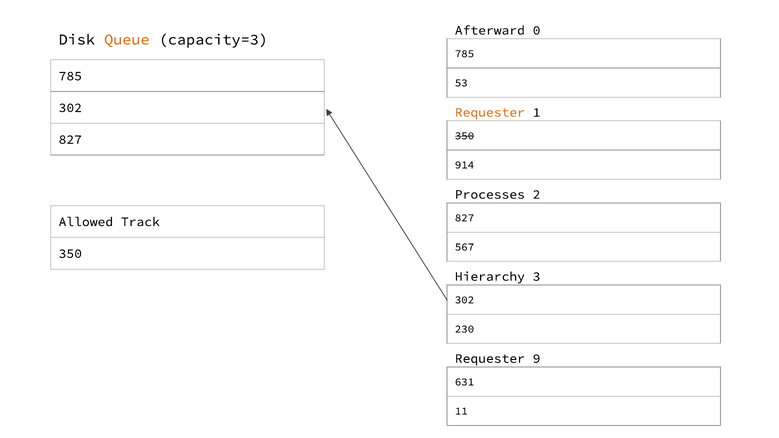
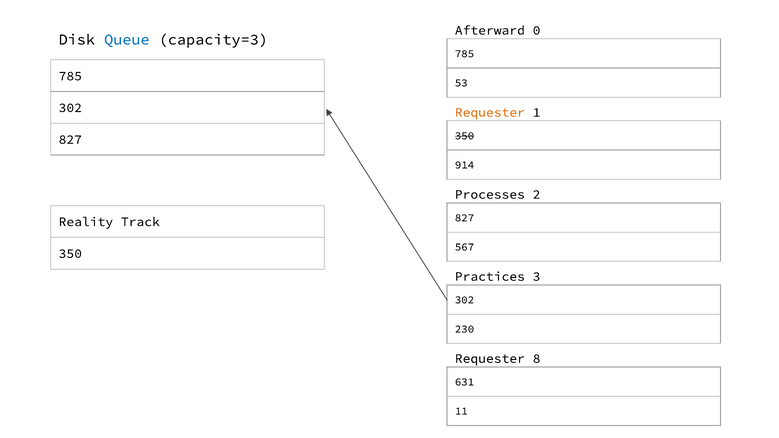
Queue colour: orange -> blue
Allowed: Allowed -> Reality
Hierarchy: Hierarchy -> Practices
9: 9 -> 8
